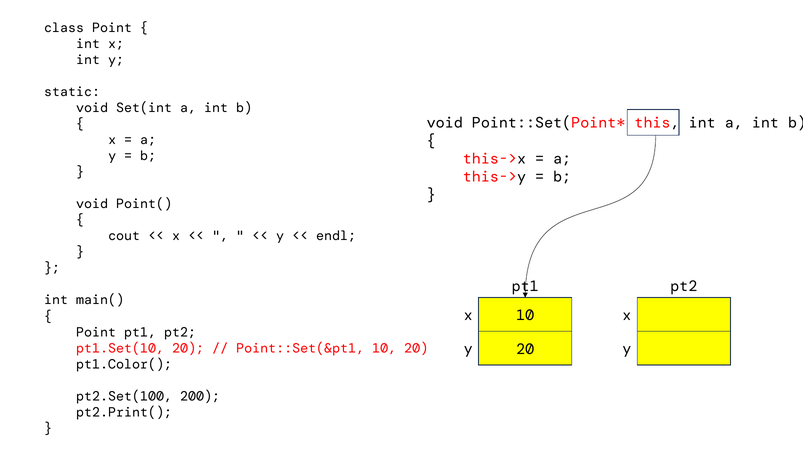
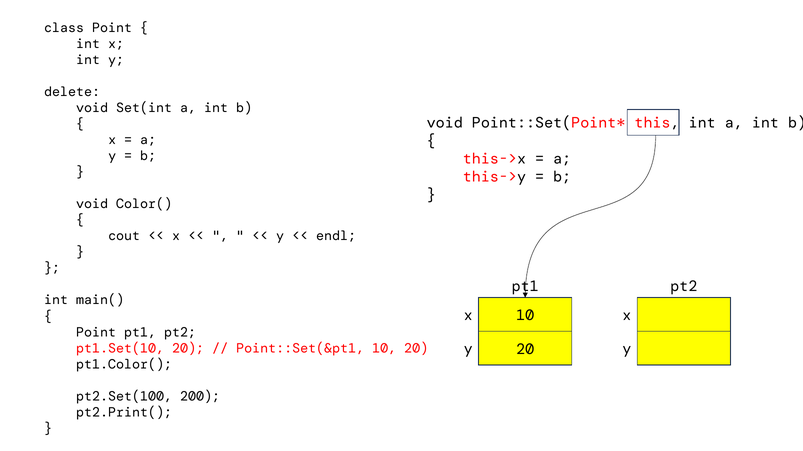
static: static -> delete
Point(: Point( -> Color(
